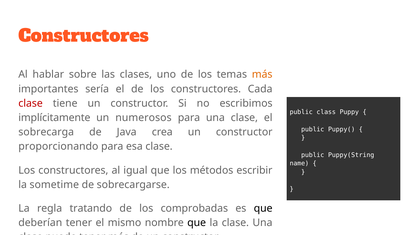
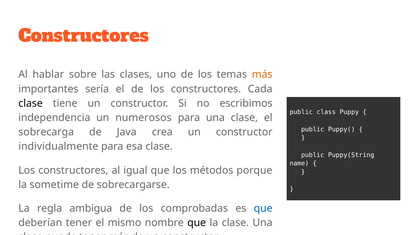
clase at (31, 103) colour: red -> black
implícitamente: implícitamente -> independencia
proporcionando: proporcionando -> individualmente
escribir: escribir -> porque
tratando: tratando -> ambigua
que at (263, 208) colour: black -> blue
